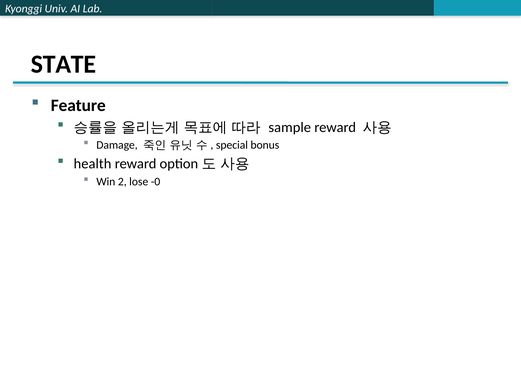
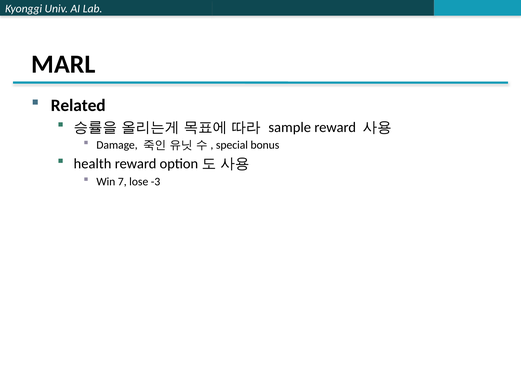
STATE: STATE -> MARL
Feature: Feature -> Related
2: 2 -> 7
-0: -0 -> -3
